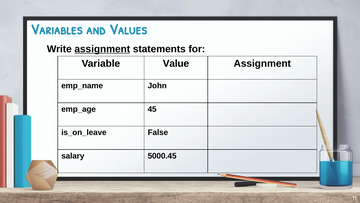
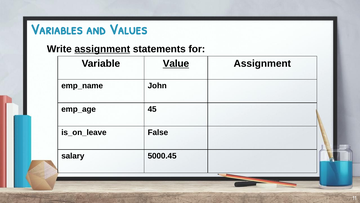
Value underline: none -> present
